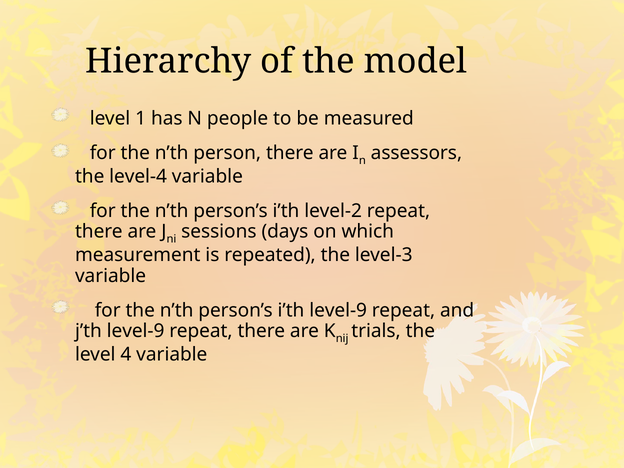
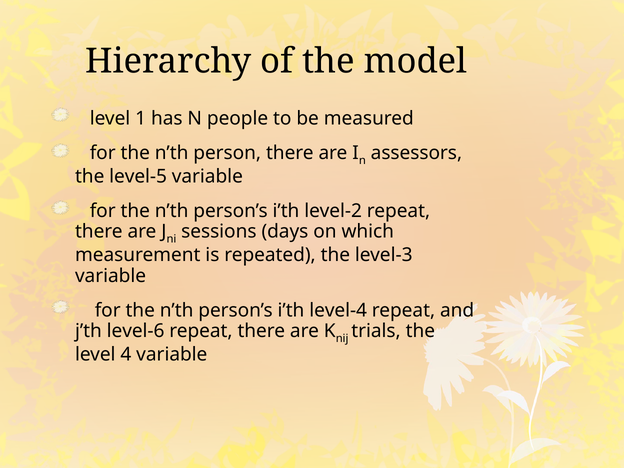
level-4: level-4 -> level-5
i’th level-9: level-9 -> level-4
j’th level-9: level-9 -> level-6
